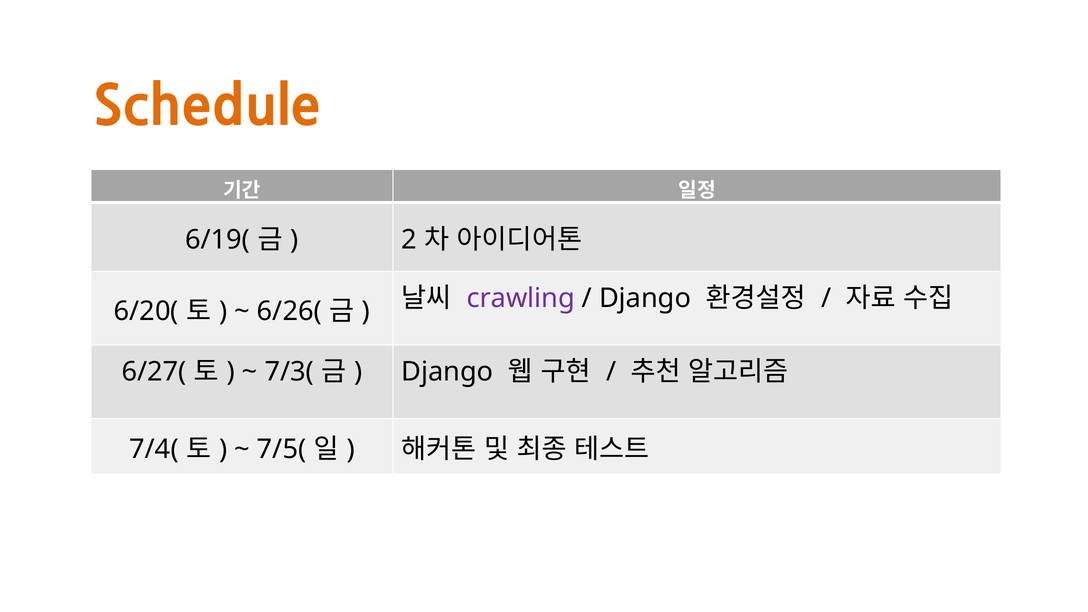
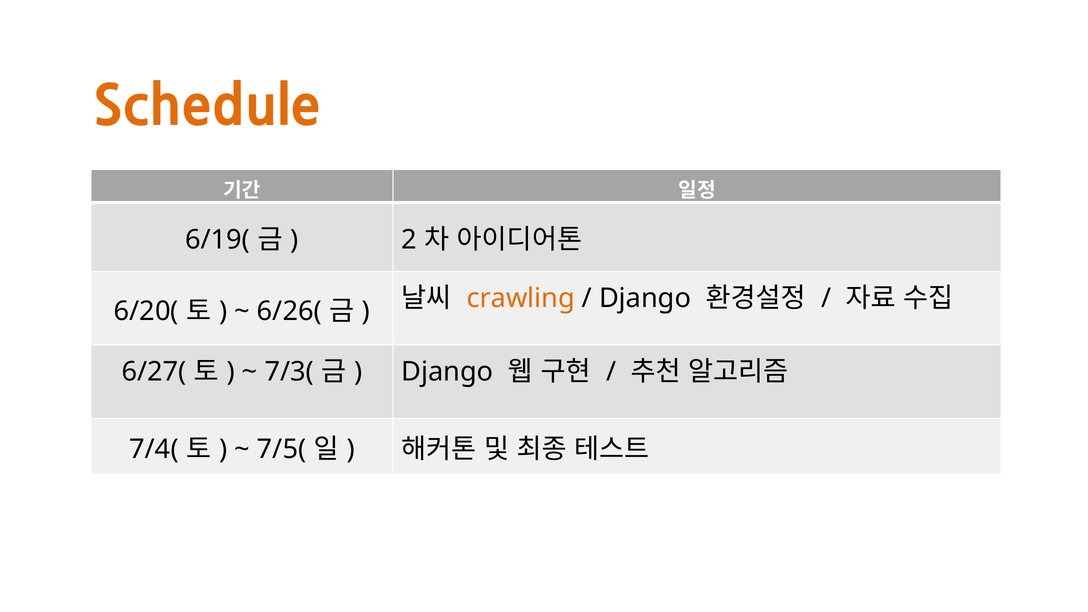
crawling colour: purple -> orange
